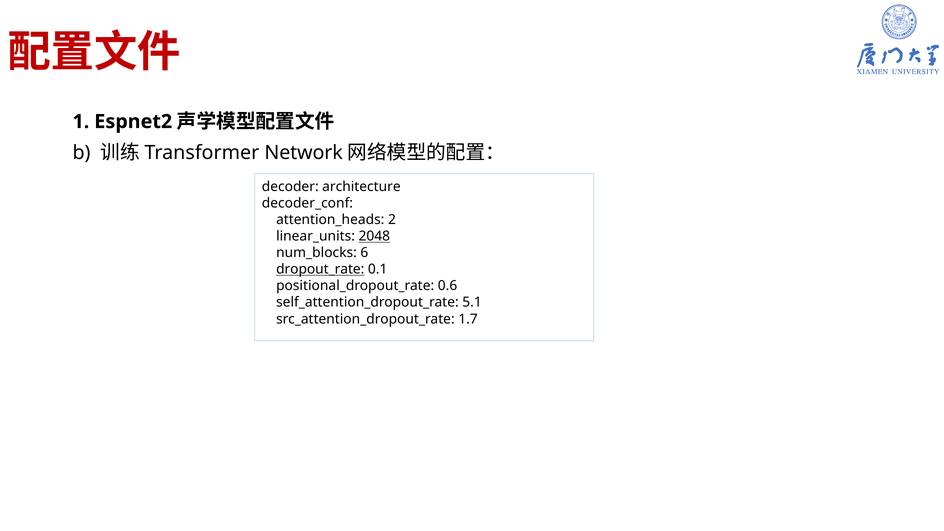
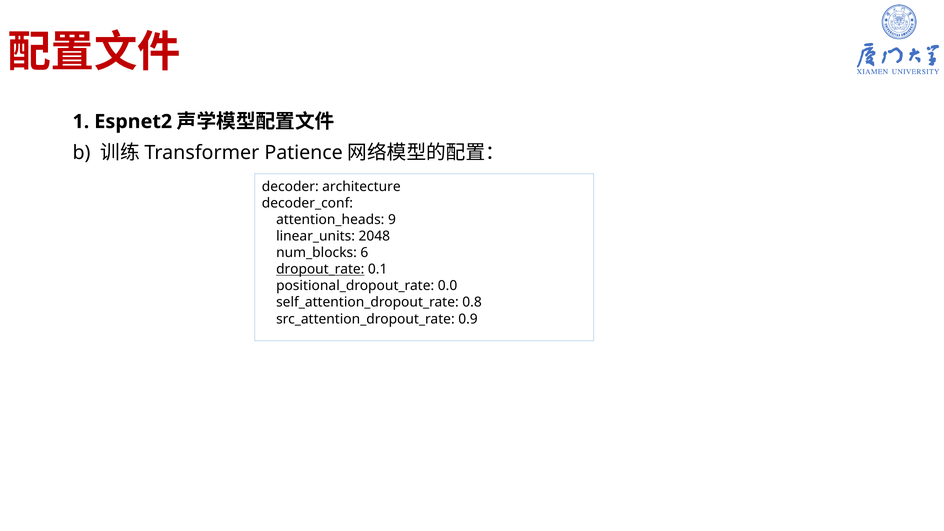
Network: Network -> Patience
2: 2 -> 9
2048 underline: present -> none
0.6: 0.6 -> 0.0
5.1: 5.1 -> 0.8
1.7: 1.7 -> 0.9
